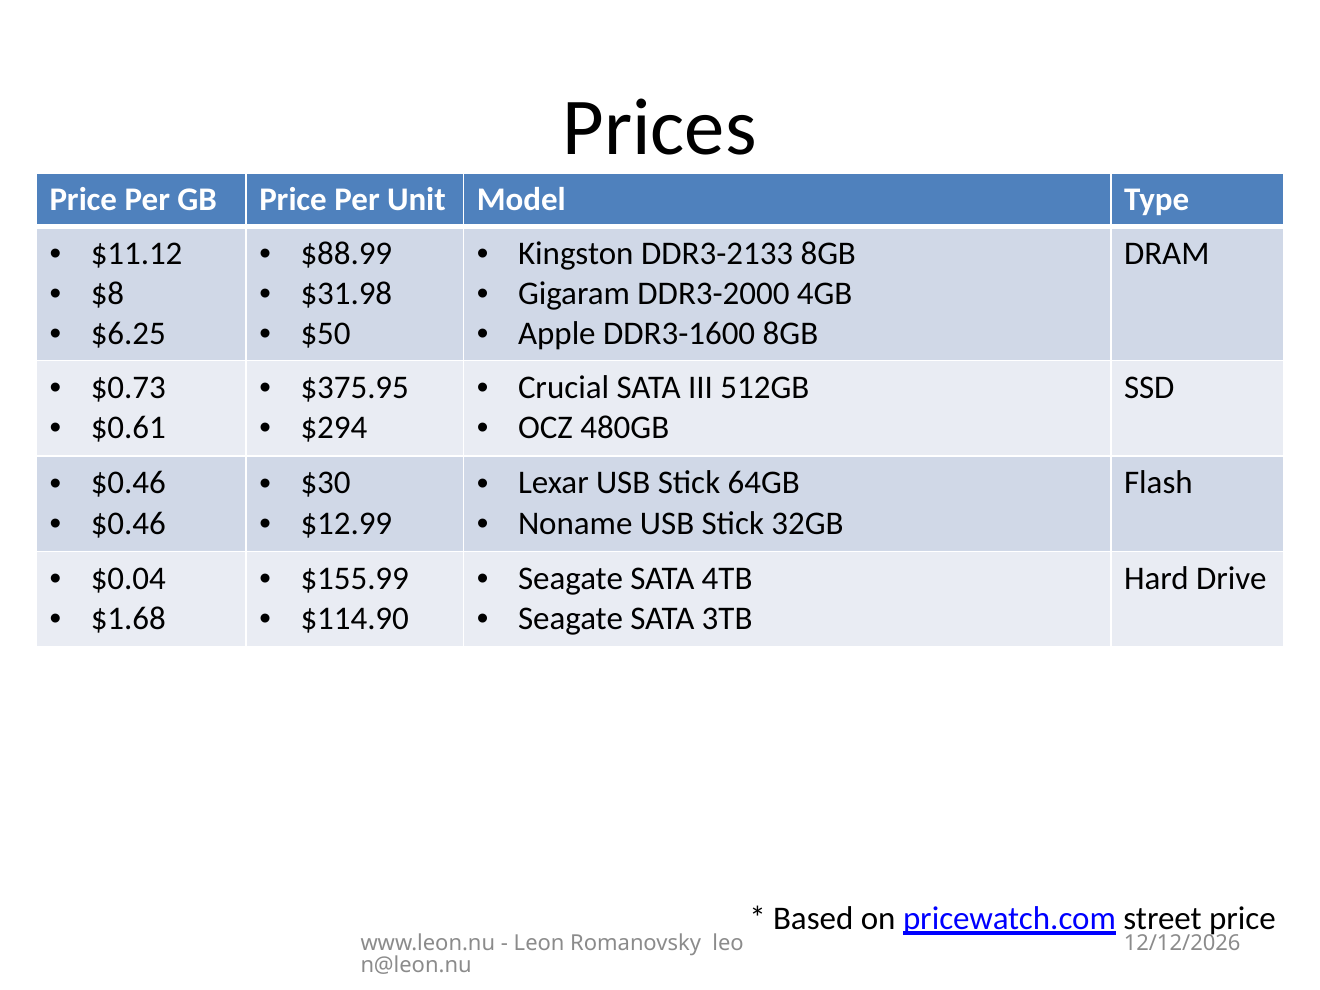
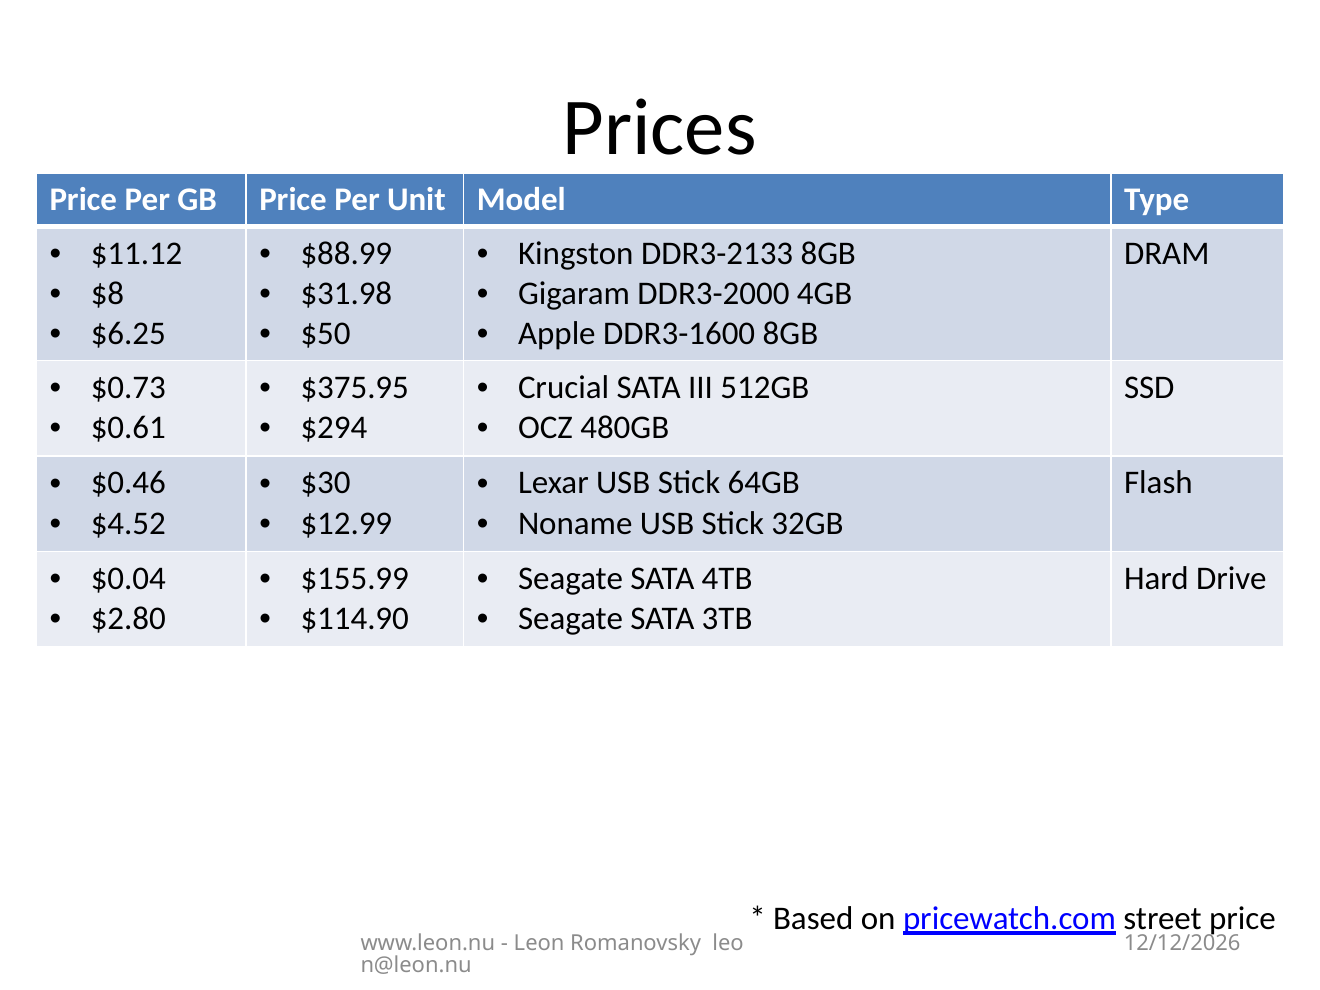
$0.46 at (128, 523): $0.46 -> $4.52
$1.68: $1.68 -> $2.80
